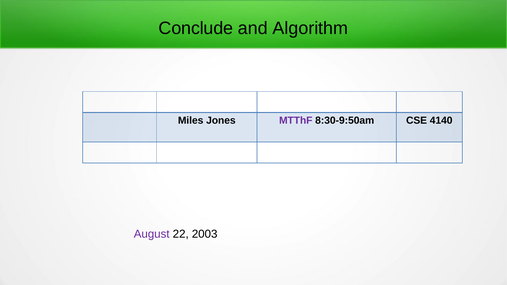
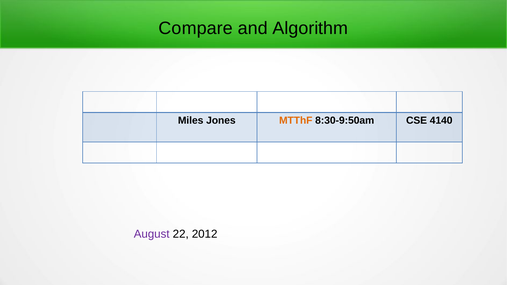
Conclude: Conclude -> Compare
MTThF colour: purple -> orange
2003: 2003 -> 2012
